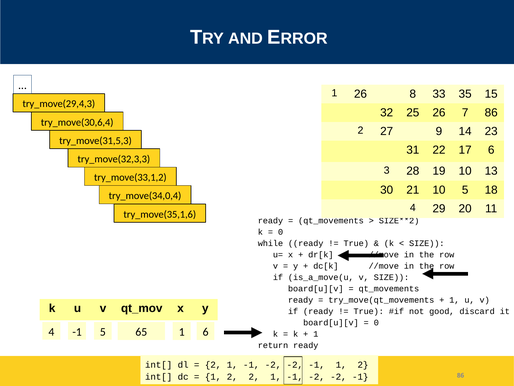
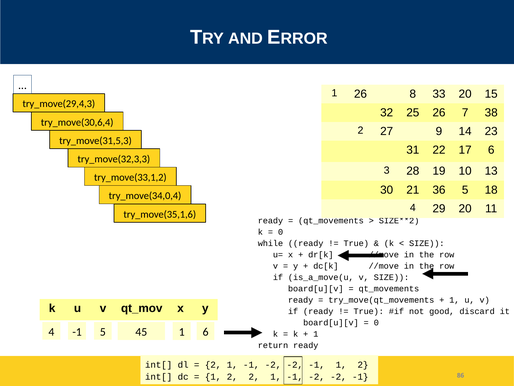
33 35: 35 -> 20
7 86: 86 -> 38
21 10: 10 -> 36
65: 65 -> 45
